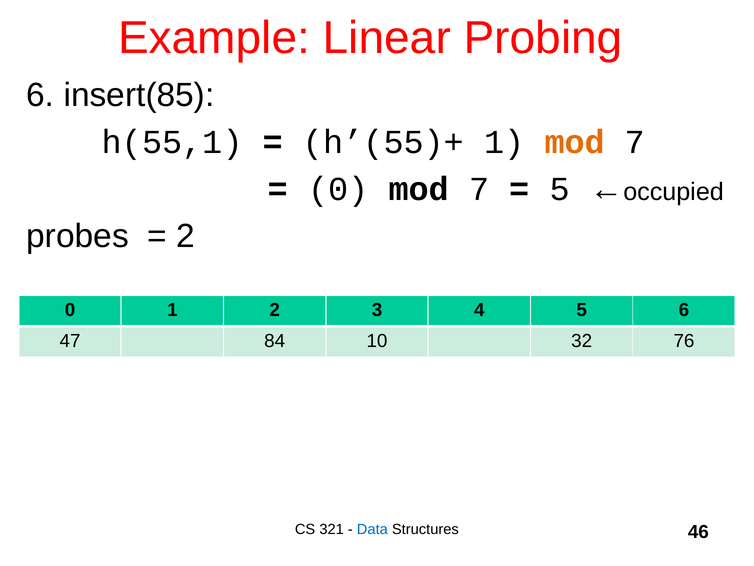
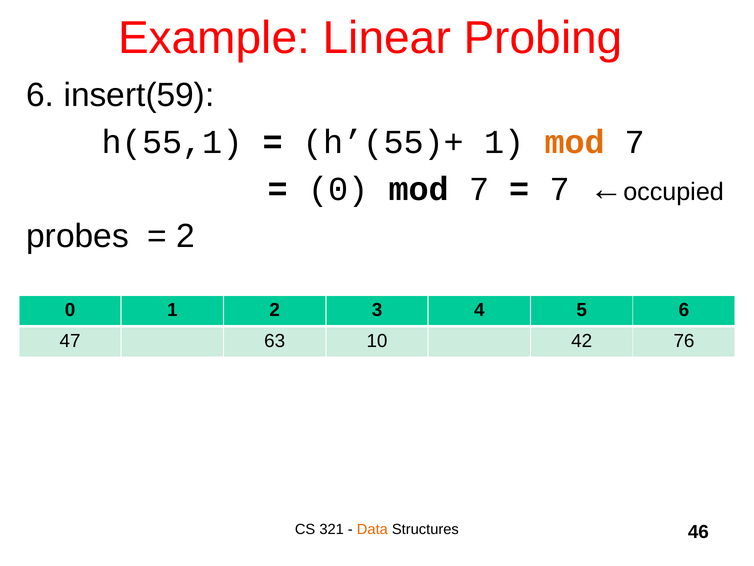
insert(85: insert(85 -> insert(59
5 at (560, 189): 5 -> 7
84: 84 -> 63
32: 32 -> 42
Data colour: blue -> orange
